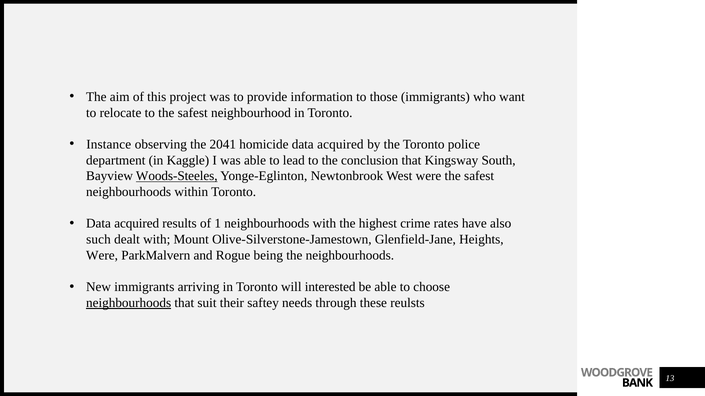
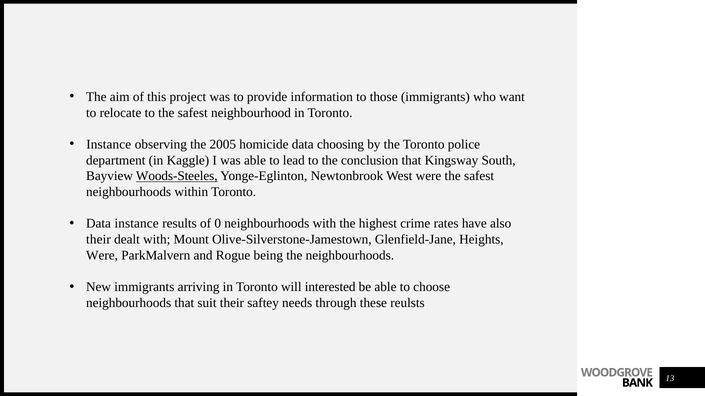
2041: 2041 -> 2005
homicide data acquired: acquired -> choosing
acquired at (137, 224): acquired -> instance
1: 1 -> 0
such at (98, 240): such -> their
neighbourhoods at (129, 303) underline: present -> none
